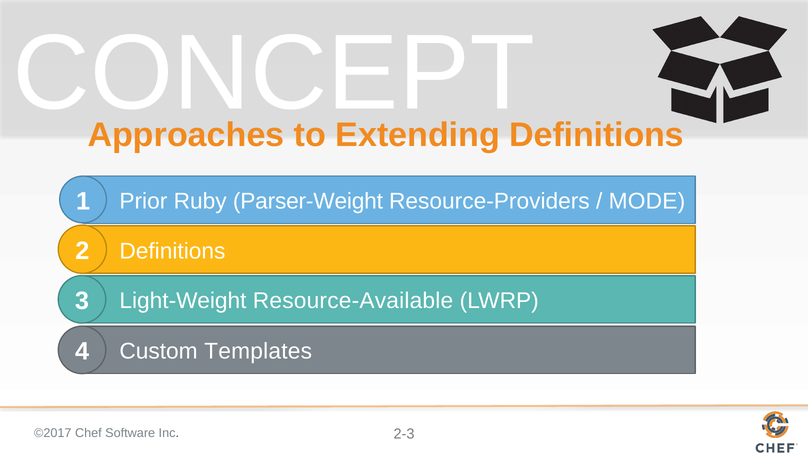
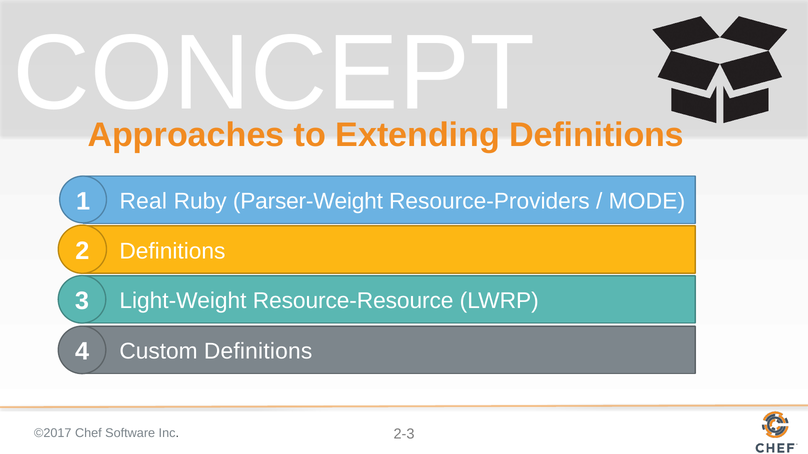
Prior: Prior -> Real
Resource-Available: Resource-Available -> Resource-Resource
Custom Templates: Templates -> Definitions
